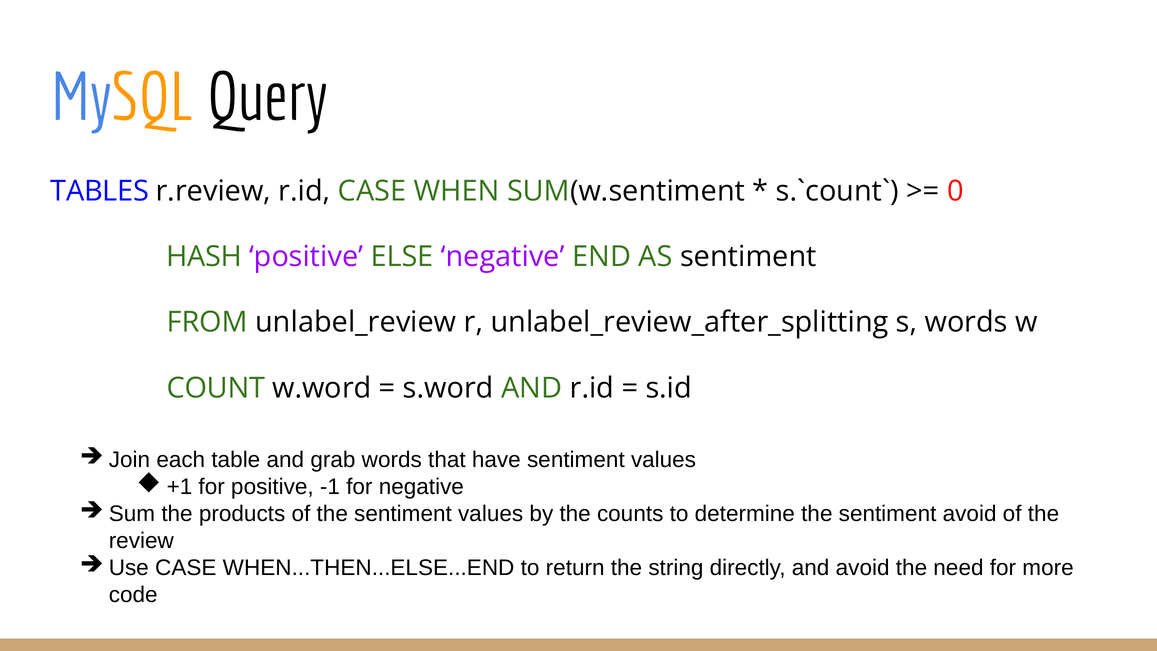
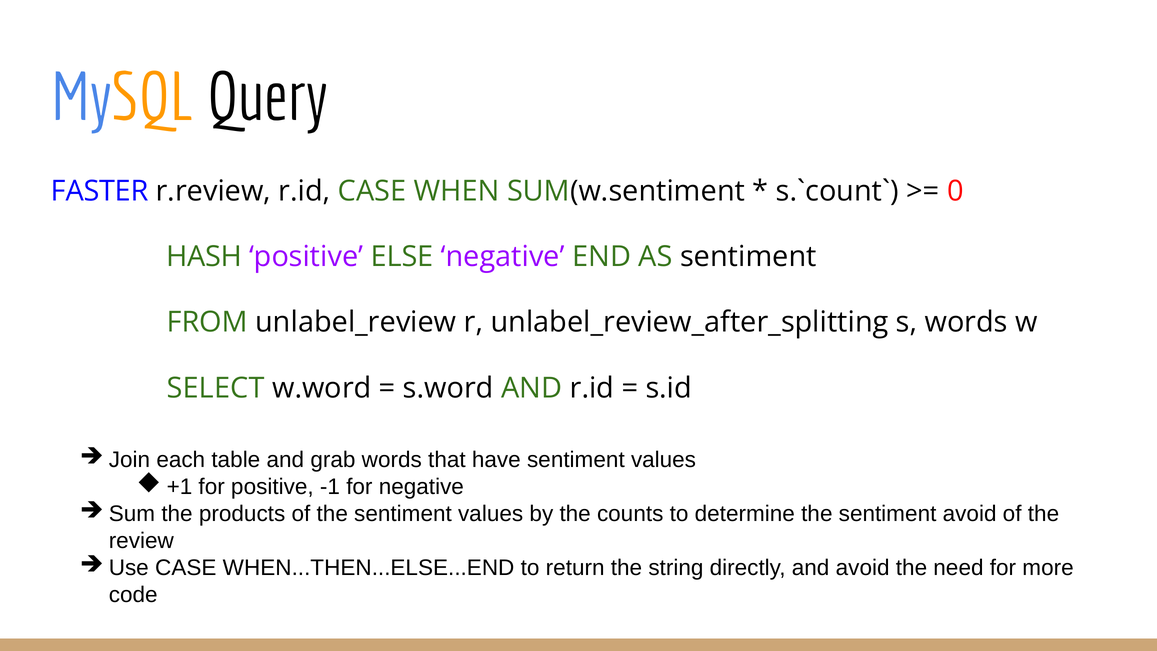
TABLES: TABLES -> FASTER
COUNT: COUNT -> SELECT
